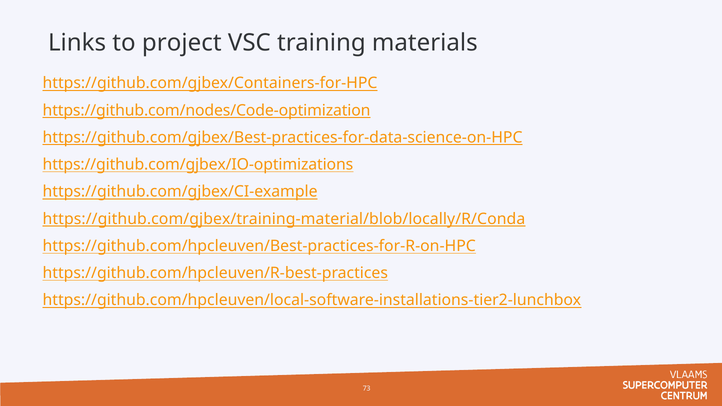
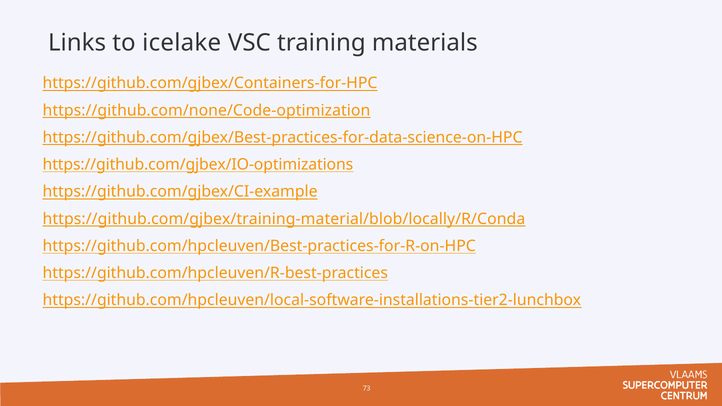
project: project -> icelake
https://github.com/nodes/Code-optimization: https://github.com/nodes/Code-optimization -> https://github.com/none/Code-optimization
